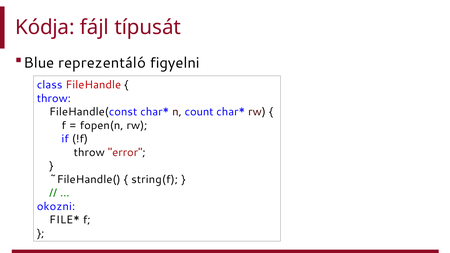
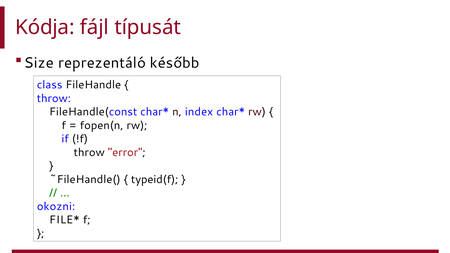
Blue: Blue -> Size
figyelni: figyelni -> később
FileHandle colour: red -> black
count: count -> index
string(f: string(f -> typeid(f
